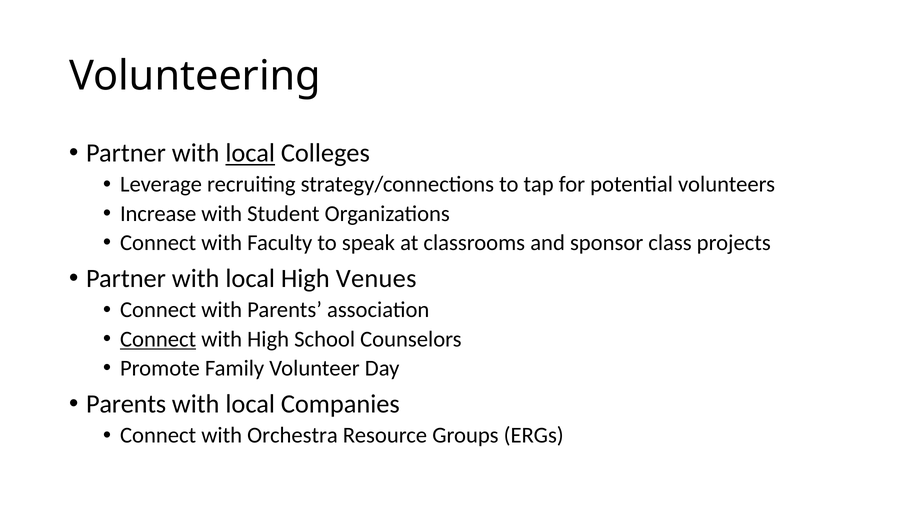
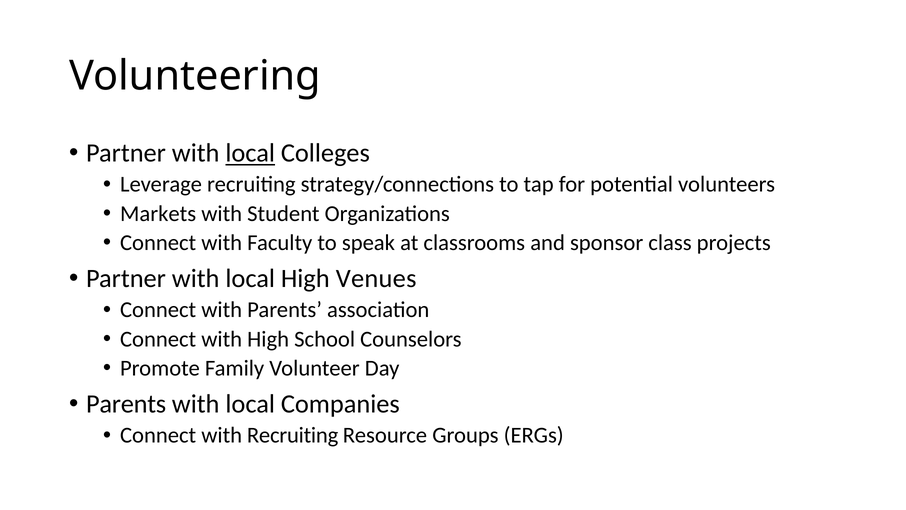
Increase: Increase -> Markets
Connect at (158, 339) underline: present -> none
with Orchestra: Orchestra -> Recruiting
